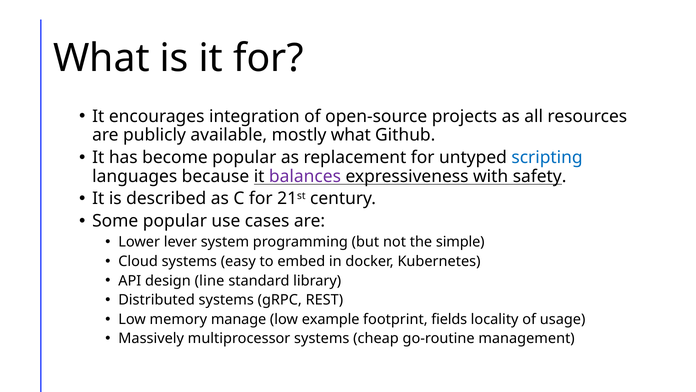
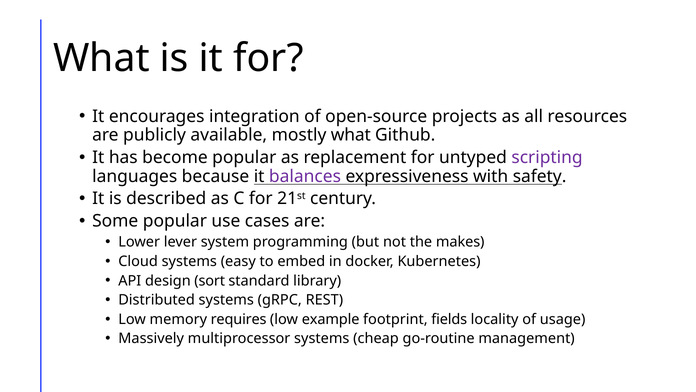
scripting colour: blue -> purple
simple: simple -> makes
line: line -> sort
manage: manage -> requires
